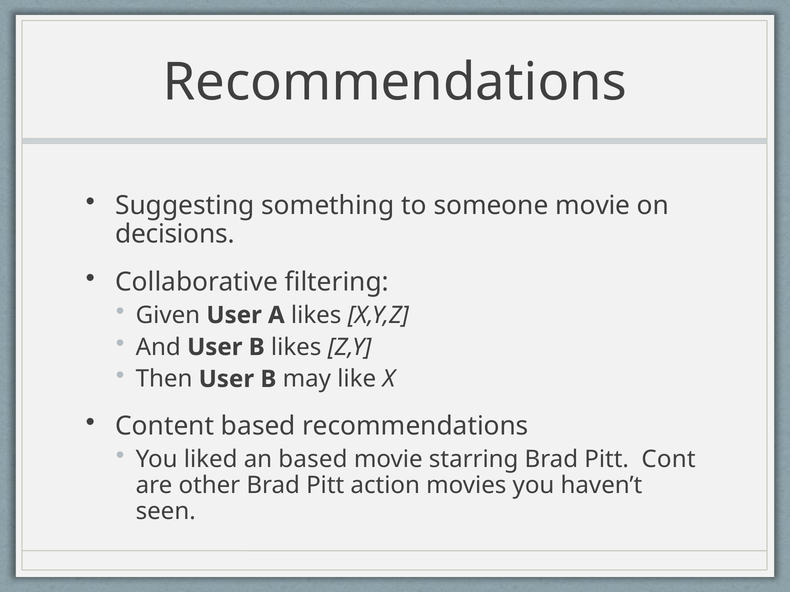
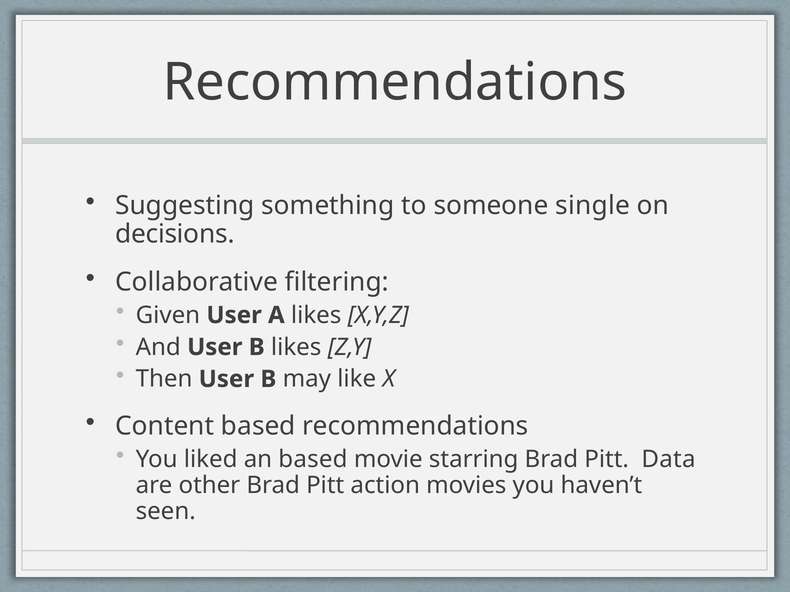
someone movie: movie -> single
Cont: Cont -> Data
